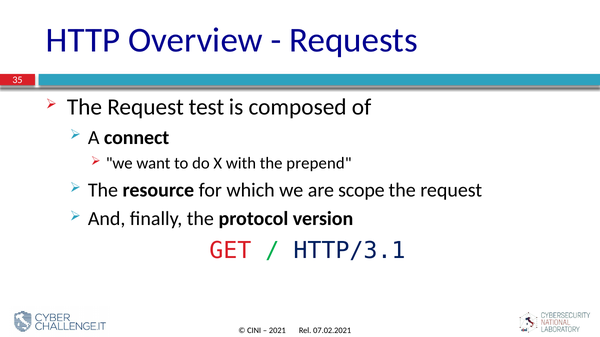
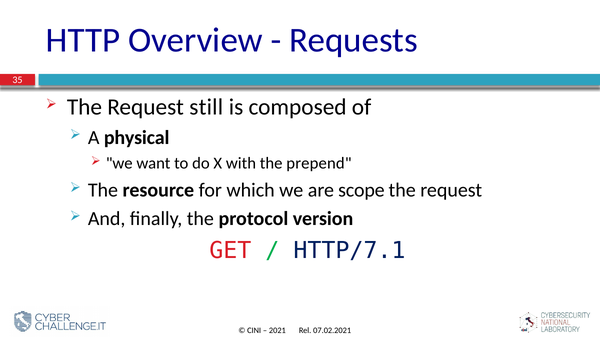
test: test -> still
connect: connect -> physical
HTTP/3.1: HTTP/3.1 -> HTTP/7.1
